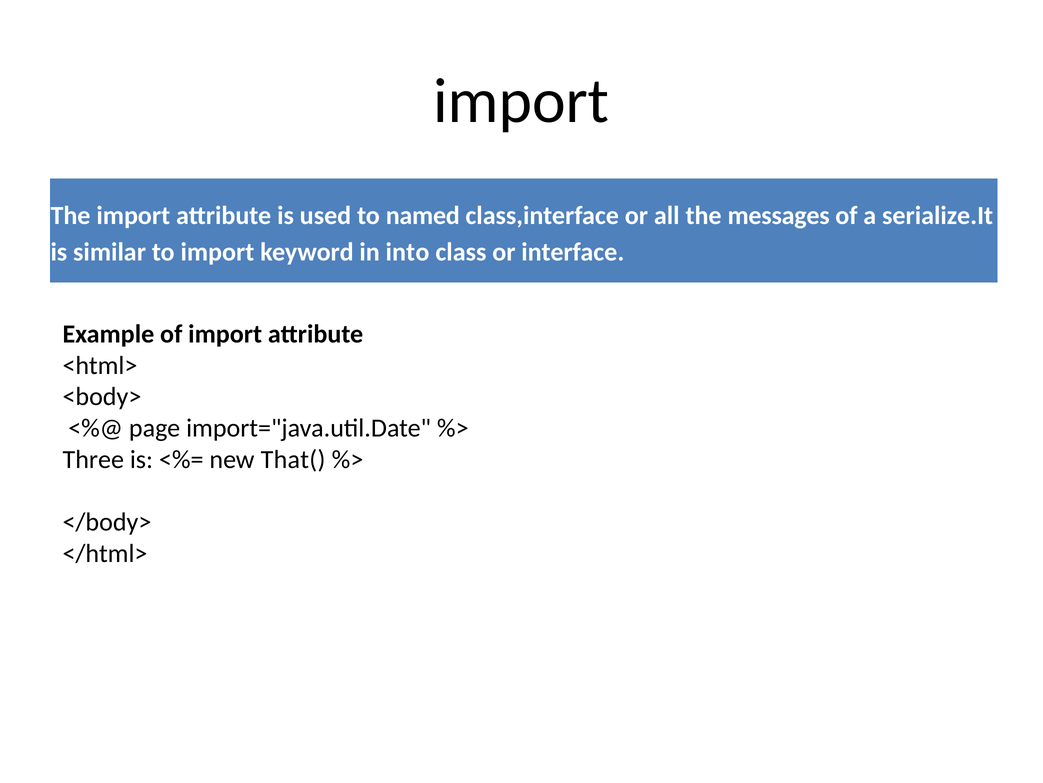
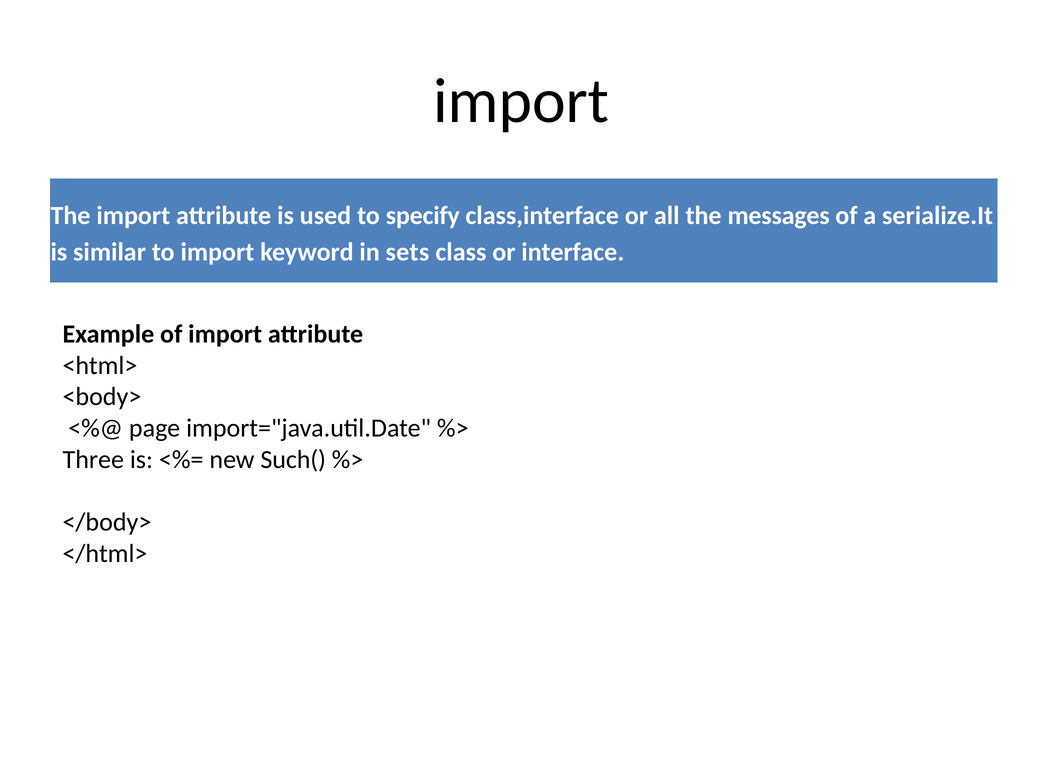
named: named -> specify
into: into -> sets
That(: That( -> Such(
